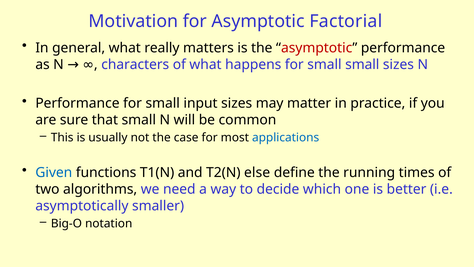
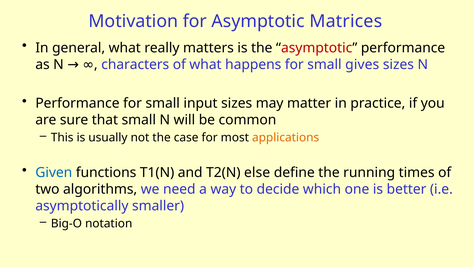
Factorial: Factorial -> Matrices
small small: small -> gives
applications colour: blue -> orange
